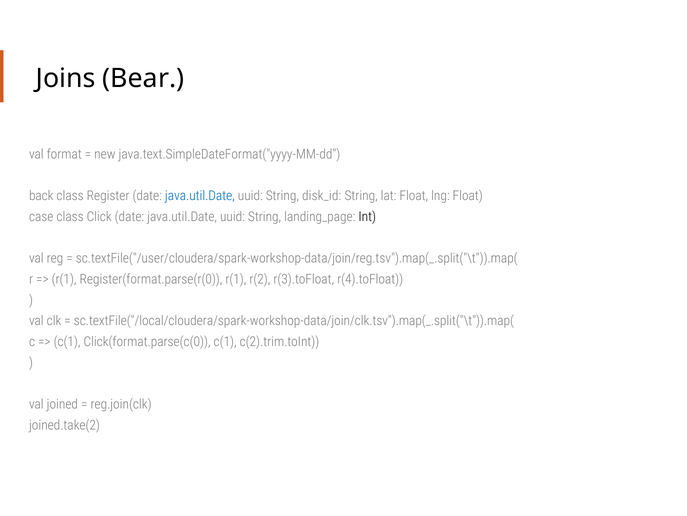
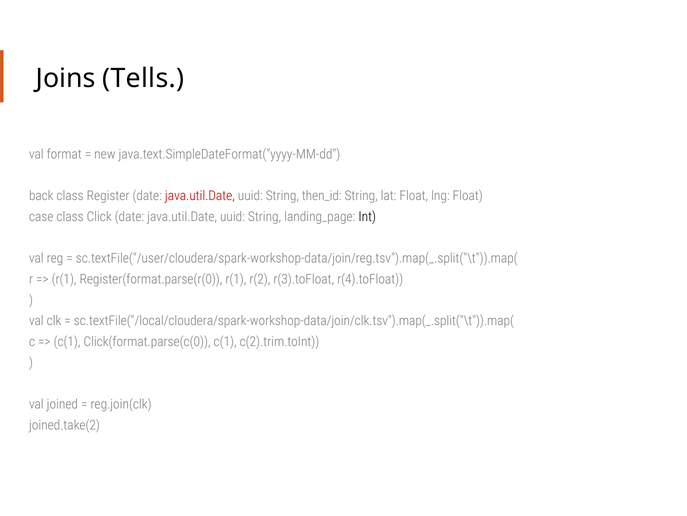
Bear: Bear -> Tells
java.util.Date at (200, 196) colour: blue -> red
disk_id: disk_id -> then_id
